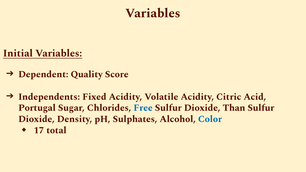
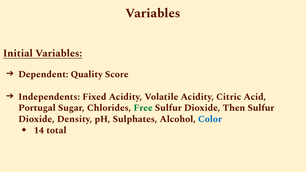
Free colour: blue -> green
Than: Than -> Then
17: 17 -> 14
